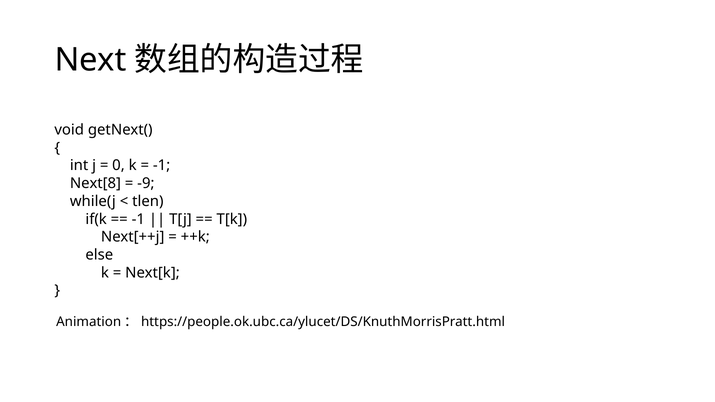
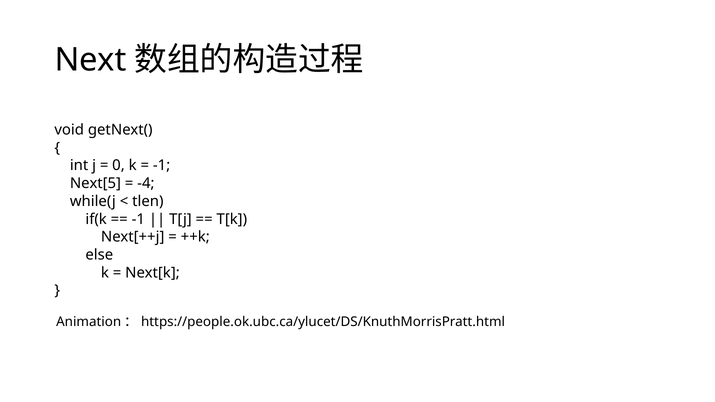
Next[8: Next[8 -> Next[5
-9: -9 -> -4
